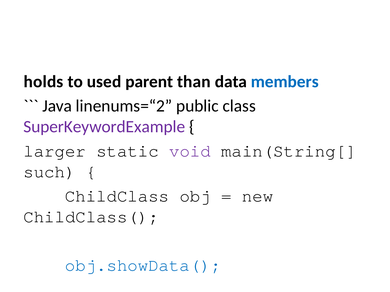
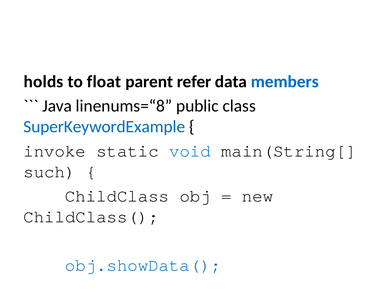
to used: used -> float
parent than: than -> refer
linenums=“2: linenums=“2 -> linenums=“8
SuperKeywordExample colour: purple -> blue
larger: larger -> invoke
void at (190, 151) colour: purple -> blue
